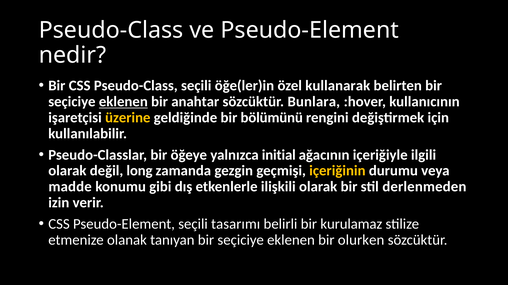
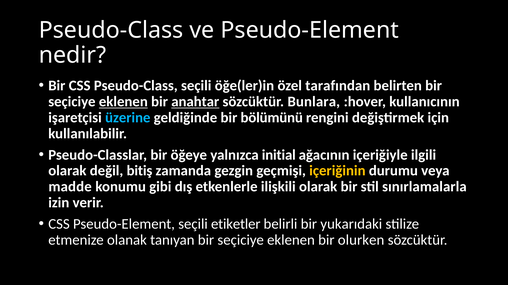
kullanarak: kullanarak -> tarafından
anahtar underline: none -> present
üzerine colour: yellow -> light blue
long: long -> bitiş
derlenmeden: derlenmeden -> sınırlamalarla
tasarımı: tasarımı -> etiketler
kurulamaz: kurulamaz -> yukarıdaki
